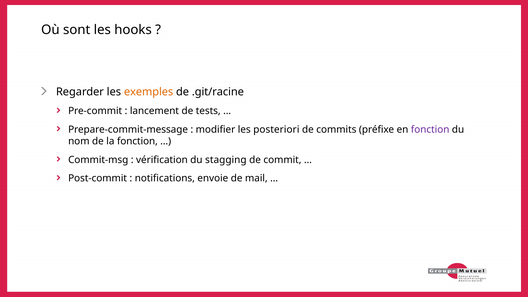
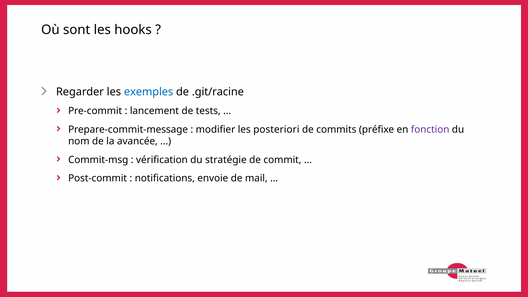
exemples colour: orange -> blue
la fonction: fonction -> avancée
stagging: stagging -> stratégie
